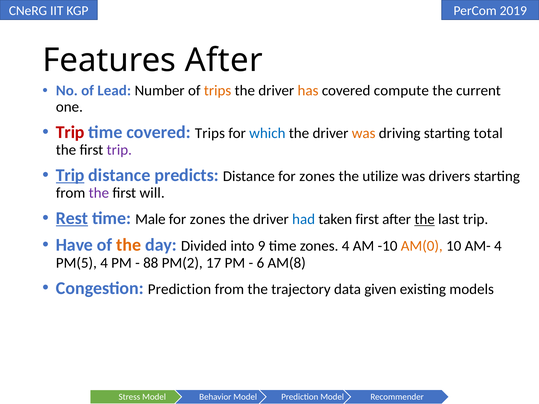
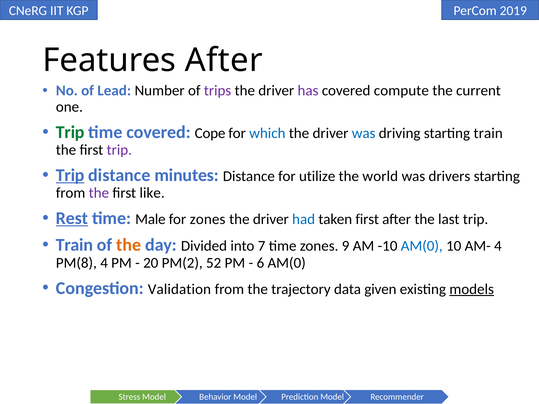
trips at (218, 91) colour: orange -> purple
has colour: orange -> purple
Trip at (70, 132) colour: red -> green
covered Trips: Trips -> Cope
was at (364, 133) colour: orange -> blue
starting total: total -> train
predicts: predicts -> minutes
Distance for zones: zones -> utilize
utilize: utilize -> world
will: will -> like
the at (425, 219) underline: present -> none
Have at (74, 245): Have -> Train
9: 9 -> 7
zones 4: 4 -> 9
AM(0 at (422, 246) colour: orange -> blue
PM(5: PM(5 -> PM(8
88: 88 -> 20
17: 17 -> 52
6 AM(8: AM(8 -> AM(0
Congestion Prediction: Prediction -> Validation
models underline: none -> present
